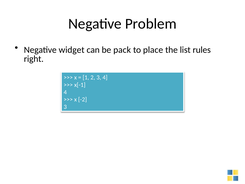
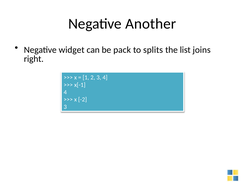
Problem: Problem -> Another
place: place -> splits
rules: rules -> joins
